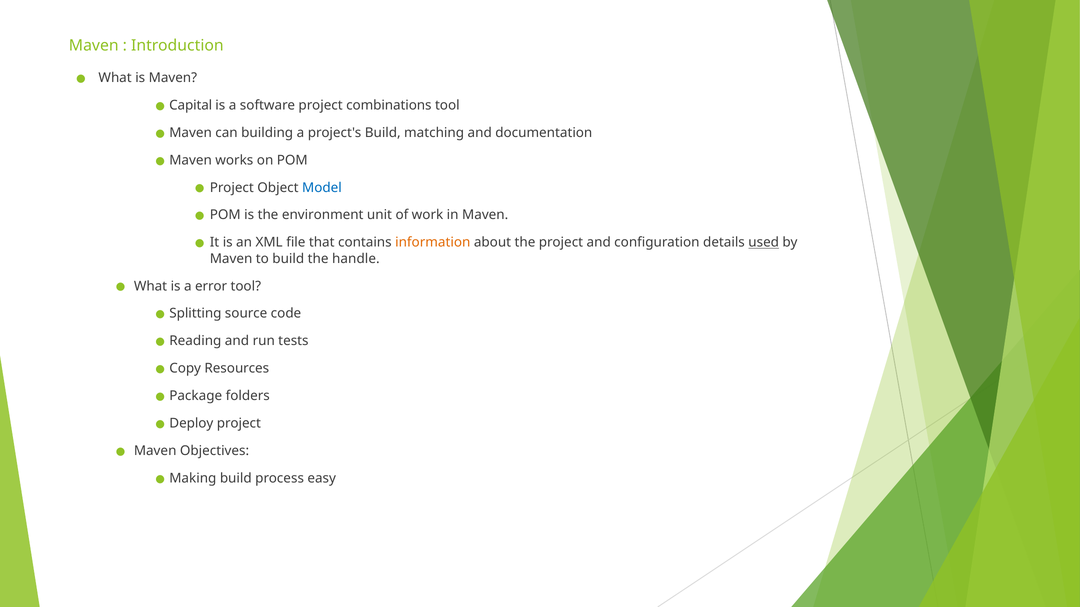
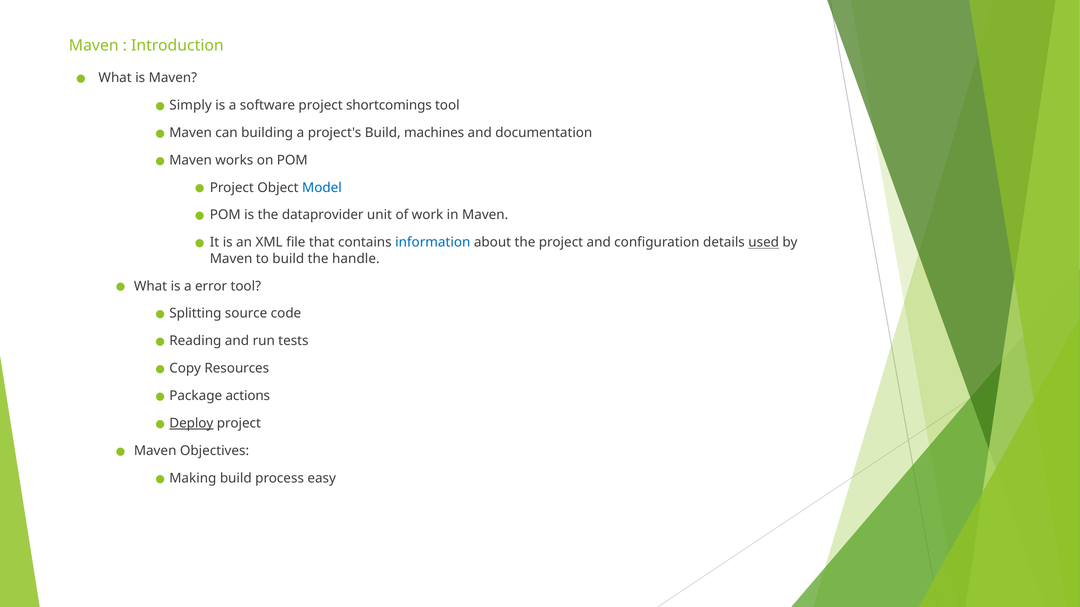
Capital: Capital -> Simply
combinations: combinations -> shortcomings
matching: matching -> machines
environment: environment -> dataprovider
information colour: orange -> blue
folders: folders -> actions
Deploy underline: none -> present
